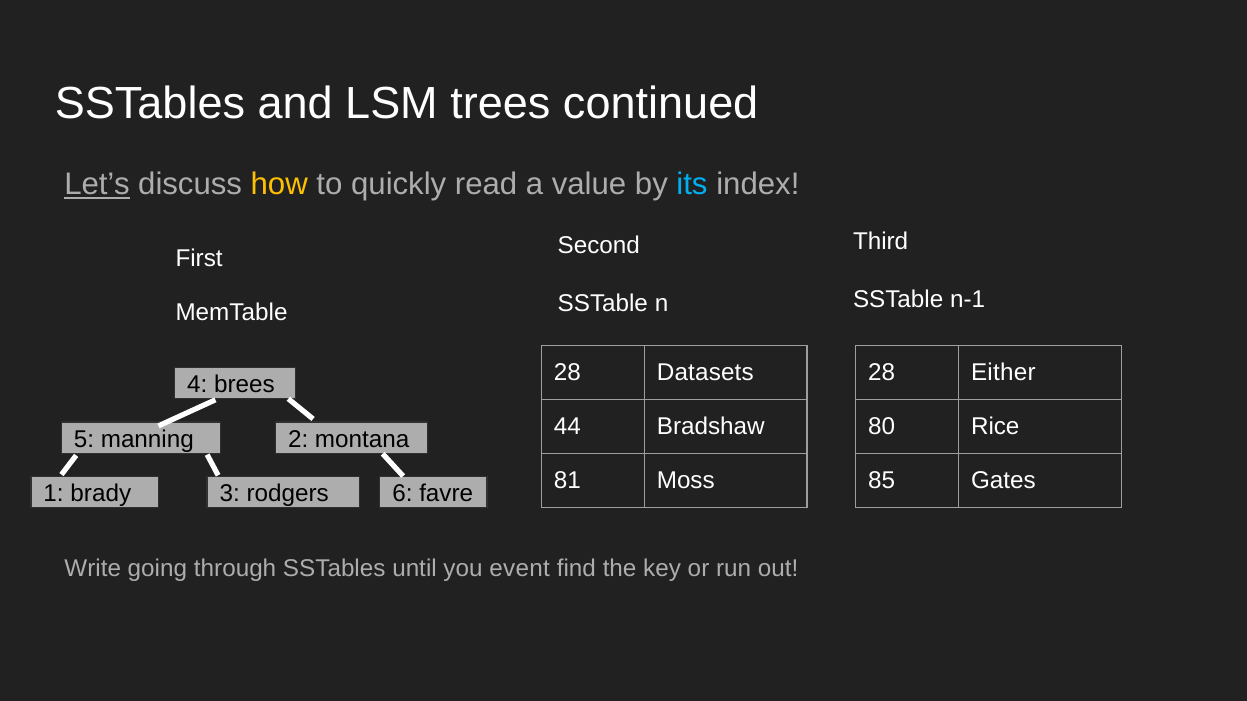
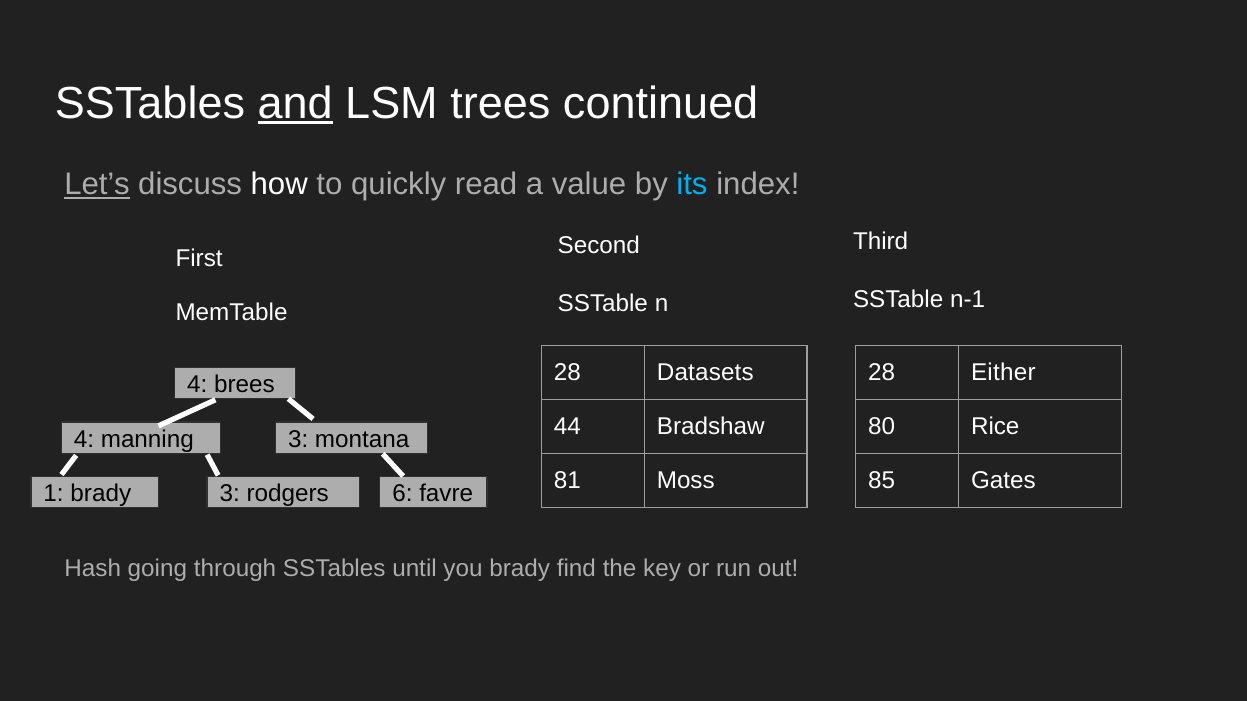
and underline: none -> present
how colour: yellow -> white
5 at (84, 440): 5 -> 4
manning 2: 2 -> 3
Write: Write -> Hash
you event: event -> brady
